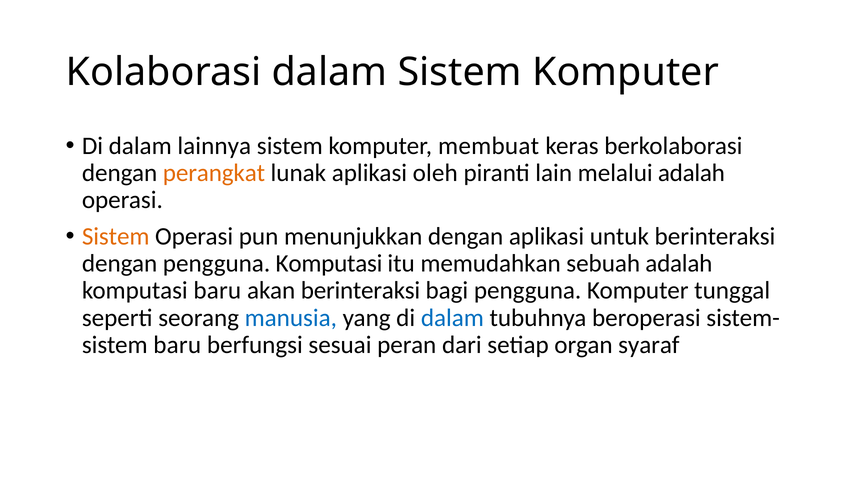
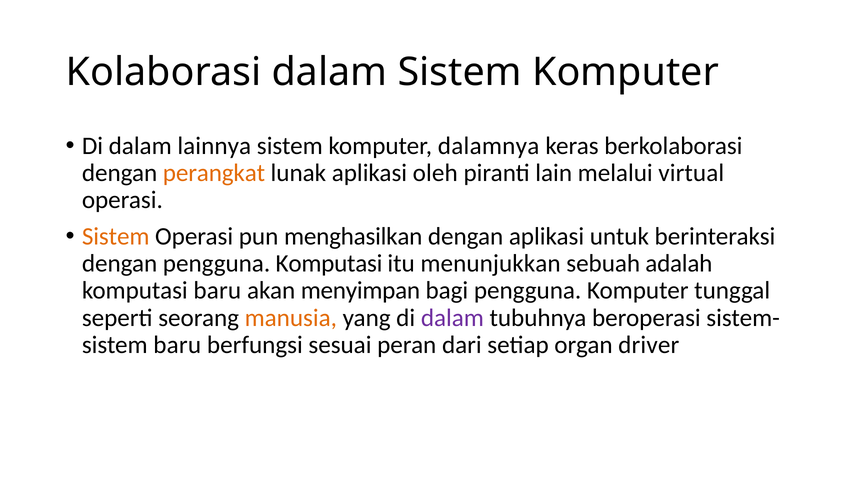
membuat: membuat -> dalamnya
melalui adalah: adalah -> virtual
menunjukkan: menunjukkan -> menghasilkan
memudahkan: memudahkan -> menunjukkan
akan berinteraksi: berinteraksi -> menyimpan
manusia colour: blue -> orange
dalam at (452, 318) colour: blue -> purple
syaraf: syaraf -> driver
